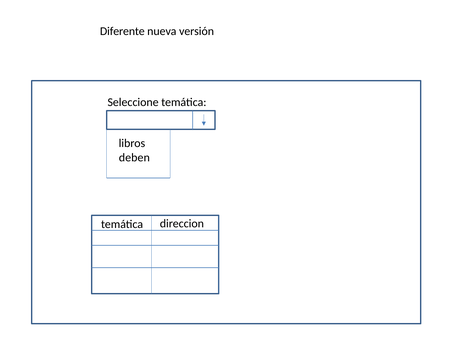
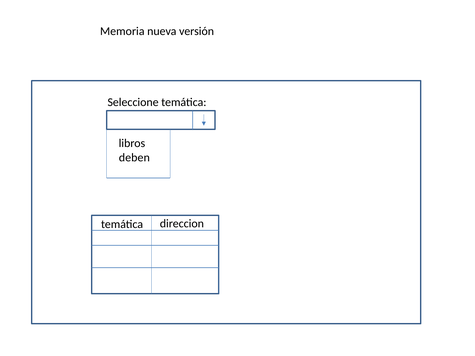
Diferente: Diferente -> Memoria
